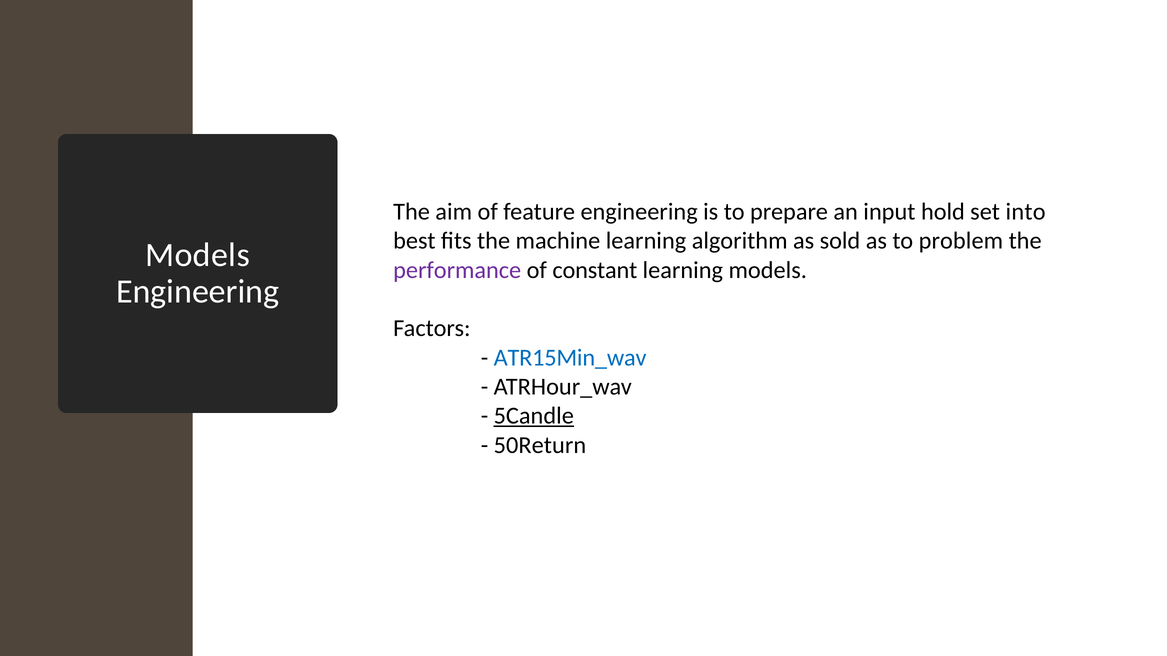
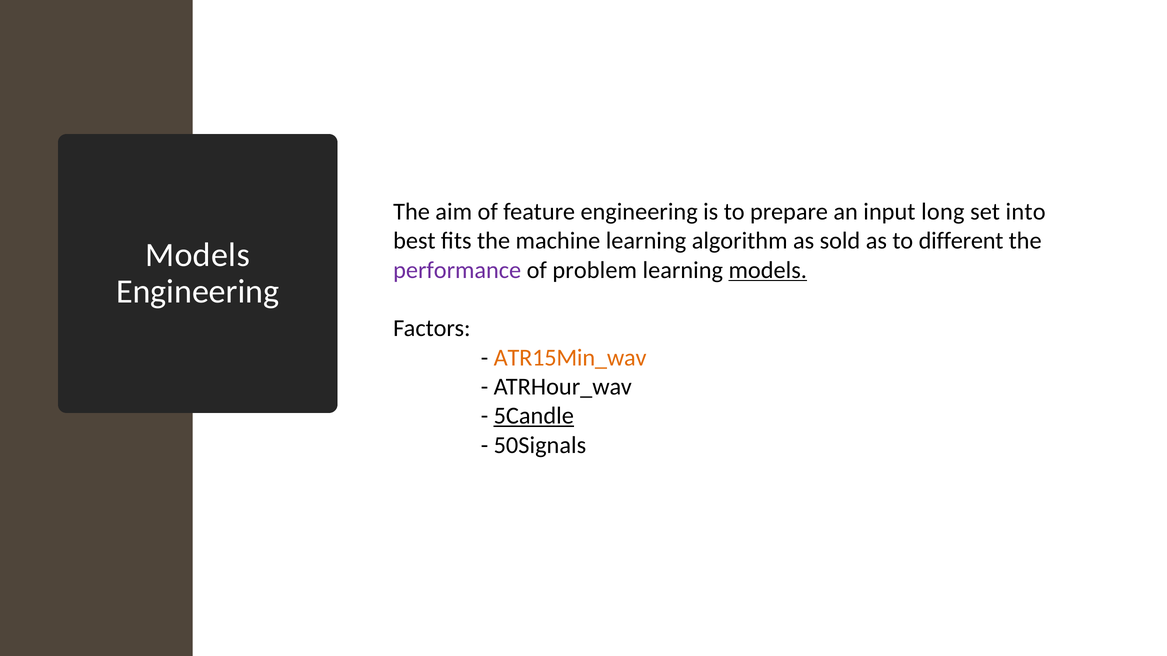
hold: hold -> long
problem: problem -> different
constant: constant -> problem
models at (768, 270) underline: none -> present
ATR15Min_wav colour: blue -> orange
50Return: 50Return -> 50Signals
